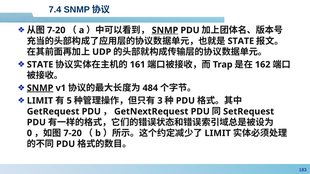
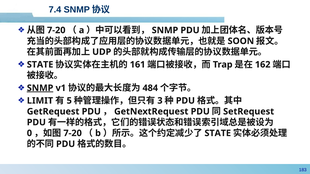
SNMP at (165, 30) underline: present -> none
STATE at (241, 41): STATE -> SOON
LIMIT at (218, 133): LIMIT -> STATE
